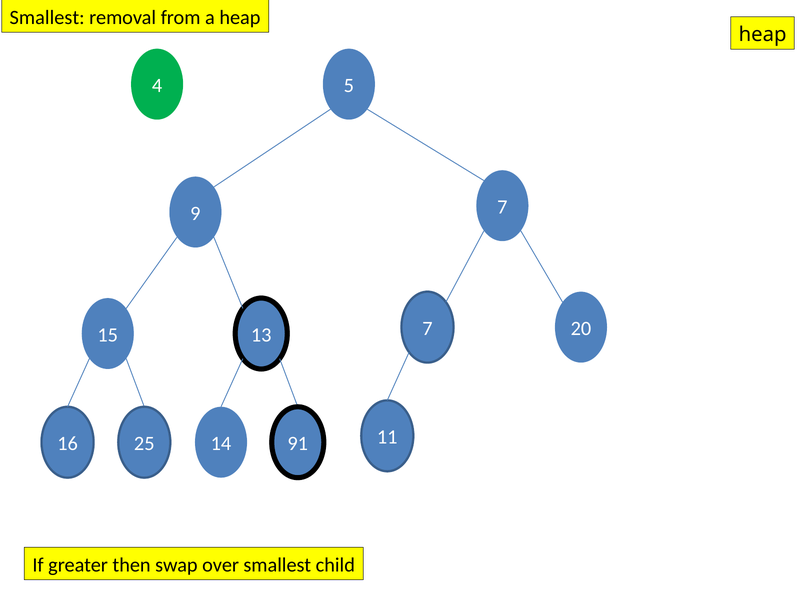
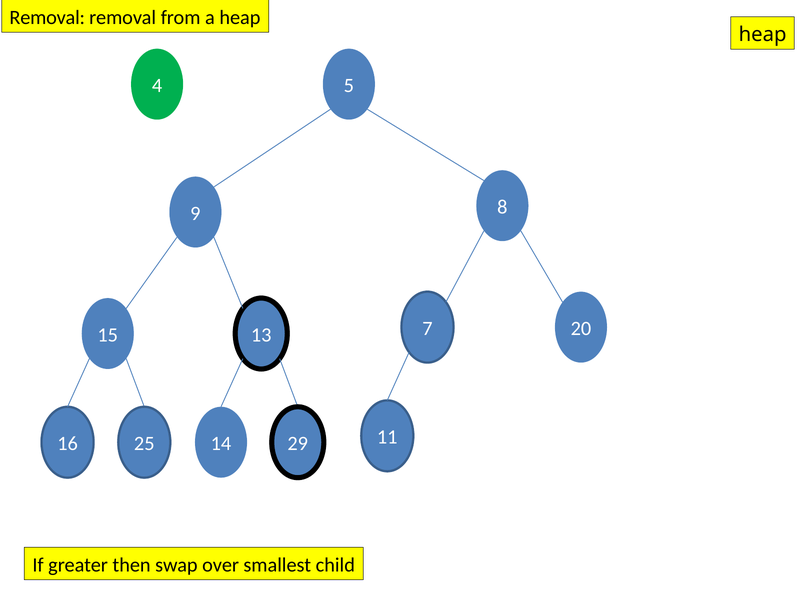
Smallest at (47, 18): Smallest -> Removal
9 7: 7 -> 8
91: 91 -> 29
